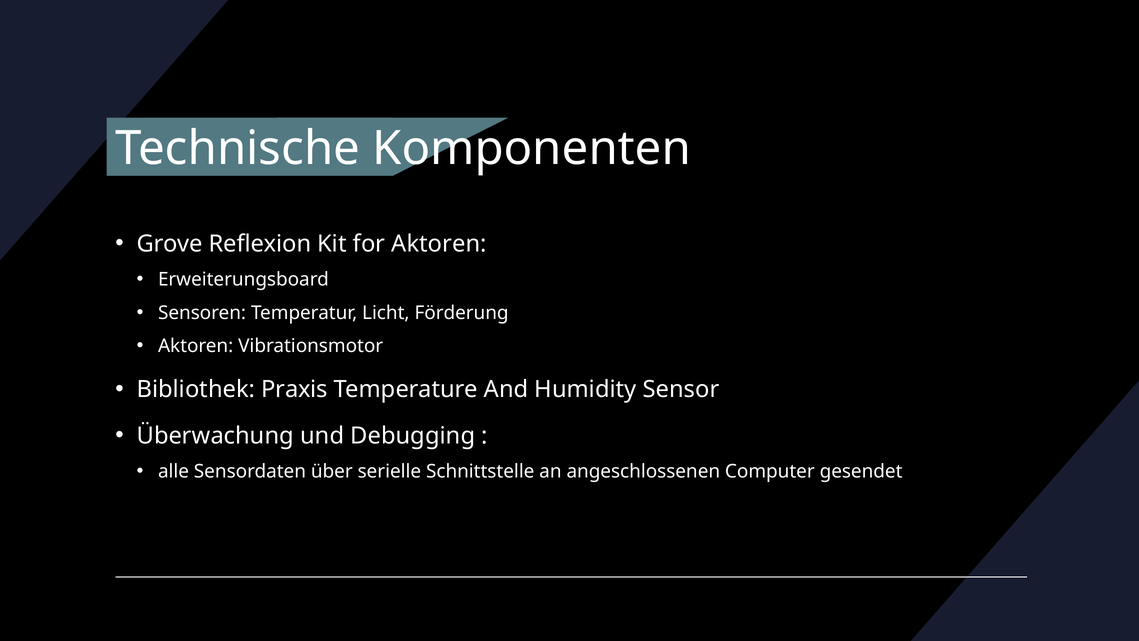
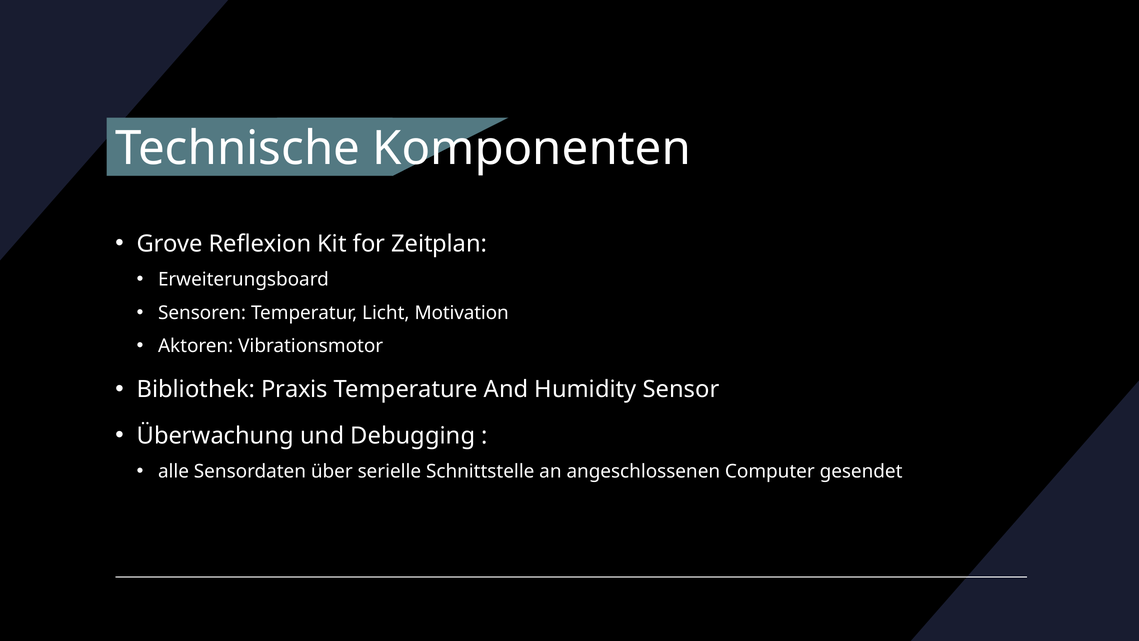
for Aktoren: Aktoren -> Zeitplan
Förderung: Förderung -> Motivation
